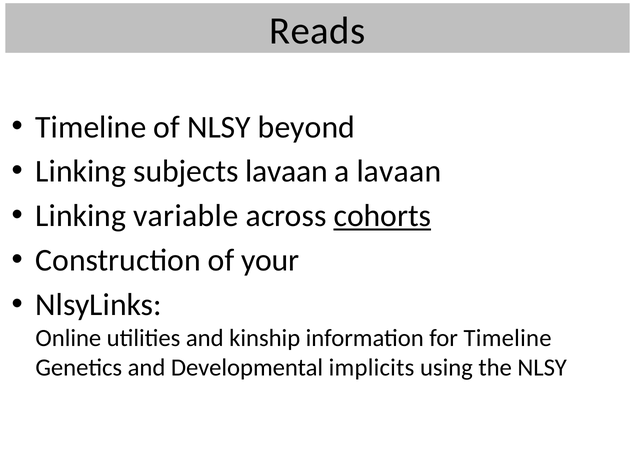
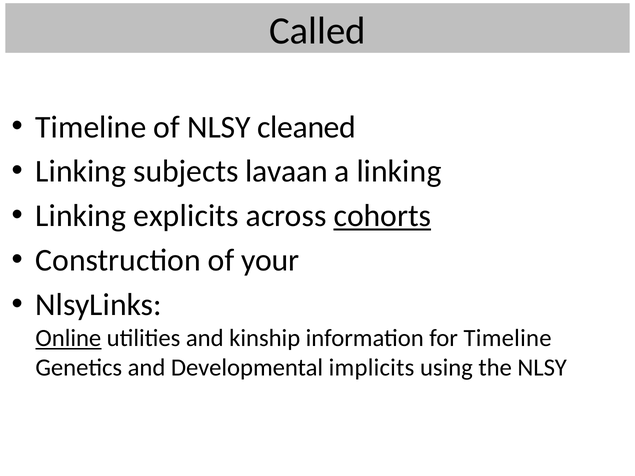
Reads: Reads -> Called
beyond: beyond -> cleaned
a lavaan: lavaan -> linking
variable: variable -> explicits
Online underline: none -> present
